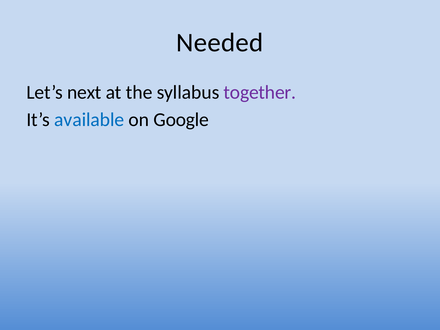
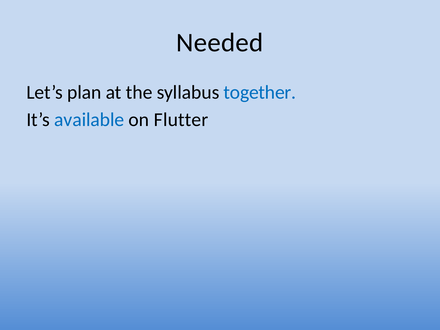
next: next -> plan
together colour: purple -> blue
Google: Google -> Flutter
